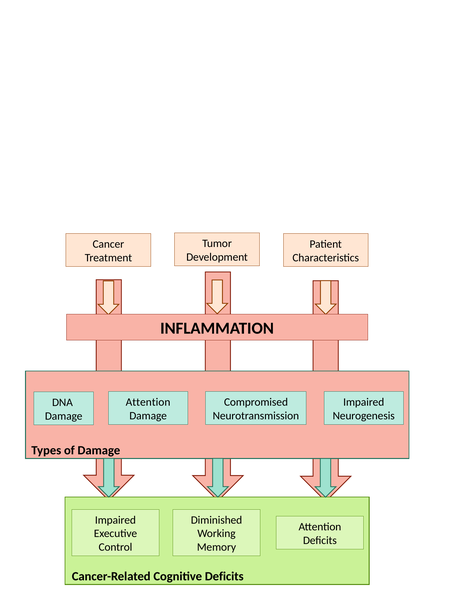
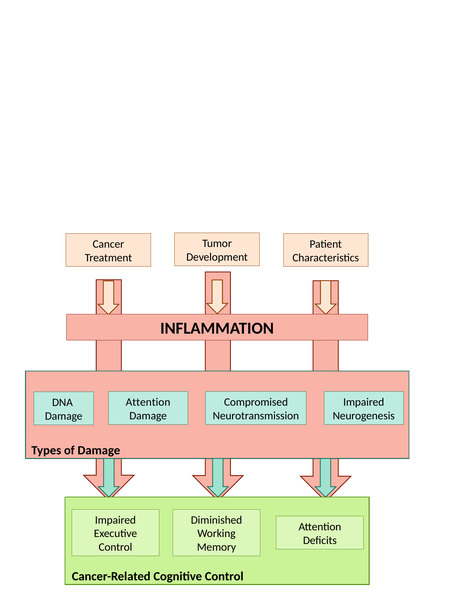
Cognitive Deficits: Deficits -> Control
